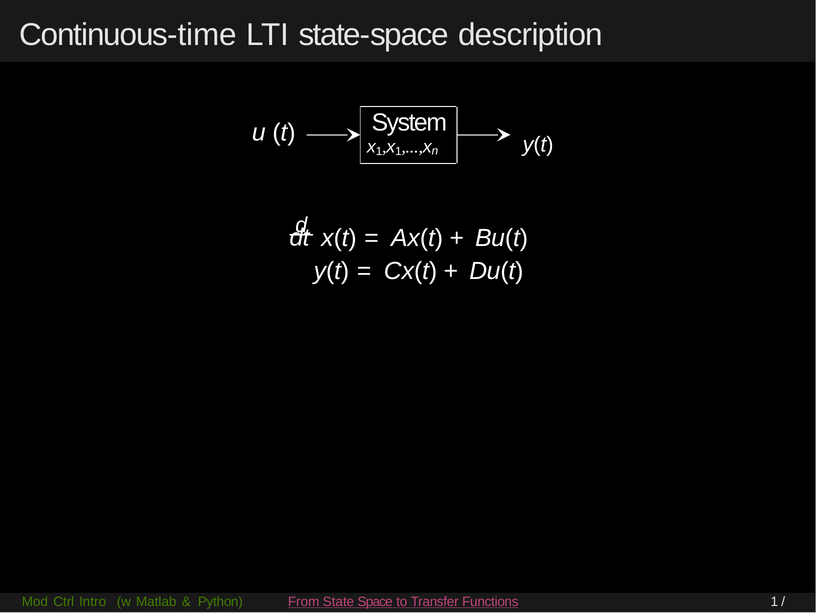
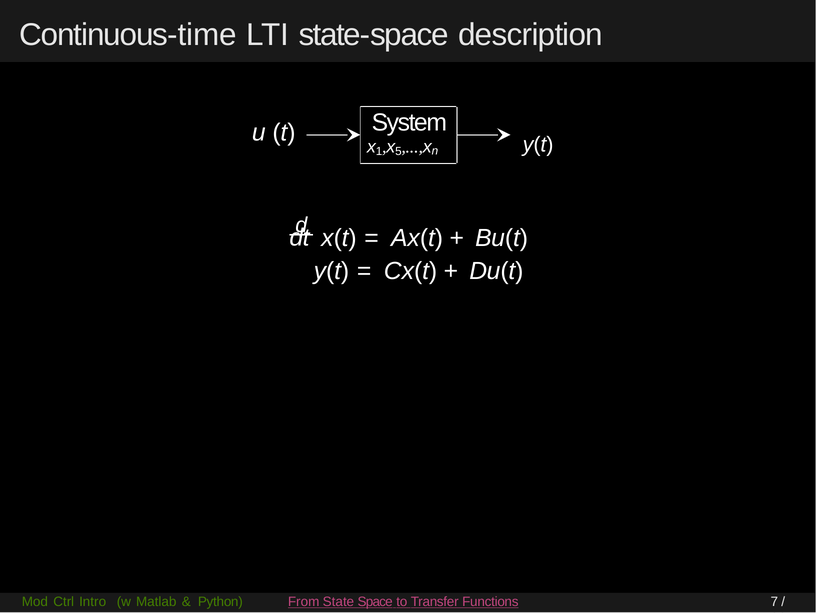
1 at (398, 151): 1 -> 5
Functions 1: 1 -> 7
